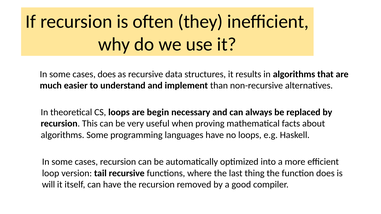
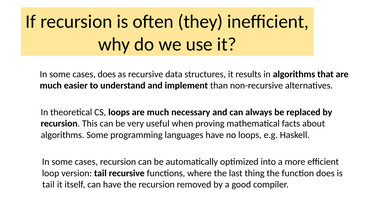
loops are begin: begin -> much
will at (48, 185): will -> tail
